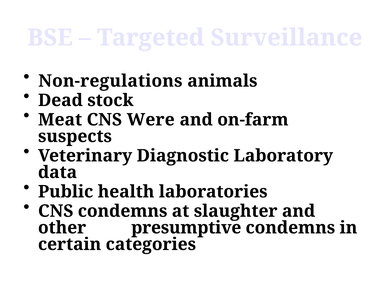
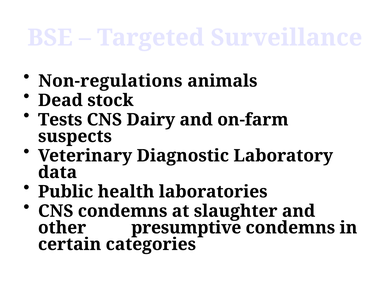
Meat: Meat -> Tests
Were: Were -> Dairy
